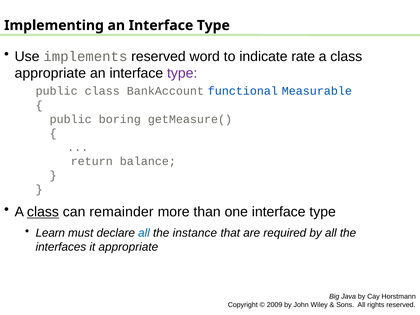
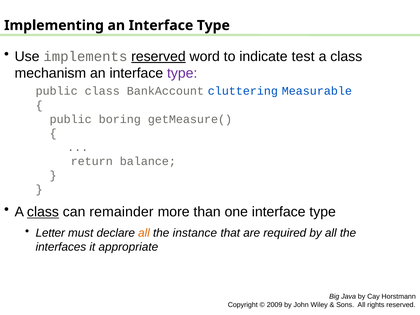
reserved at (158, 57) underline: none -> present
rate: rate -> test
appropriate at (50, 73): appropriate -> mechanism
functional: functional -> cluttering
Learn: Learn -> Letter
all at (144, 233) colour: blue -> orange
